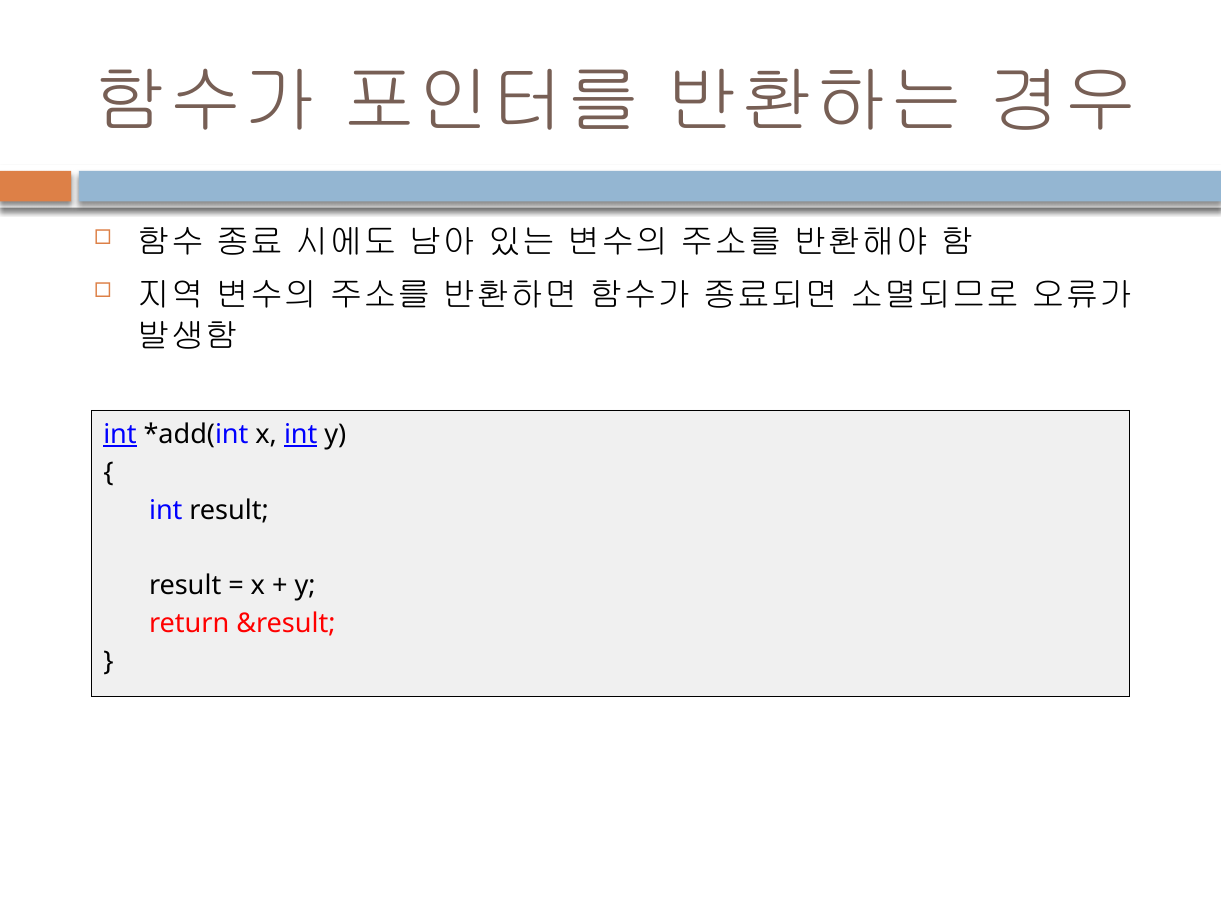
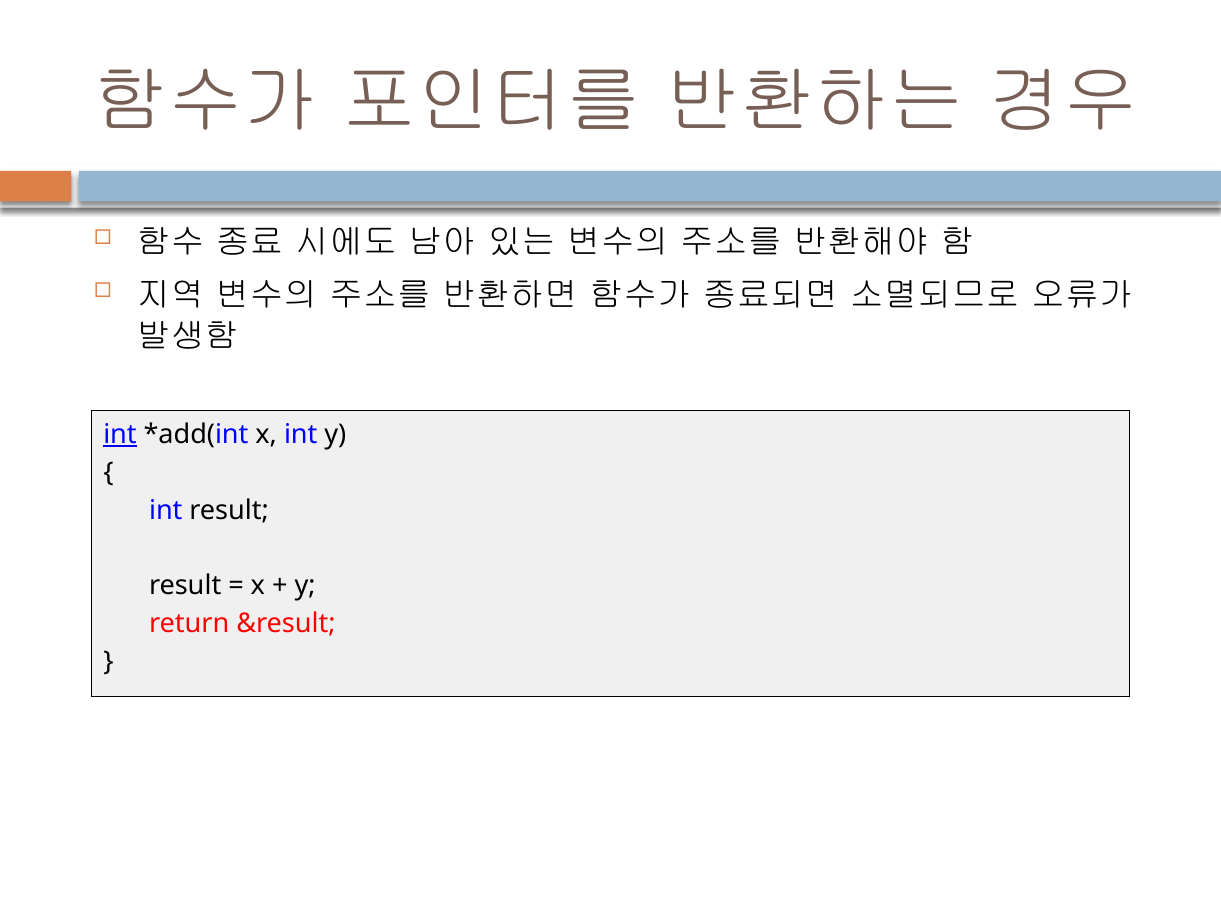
int at (301, 434) underline: present -> none
